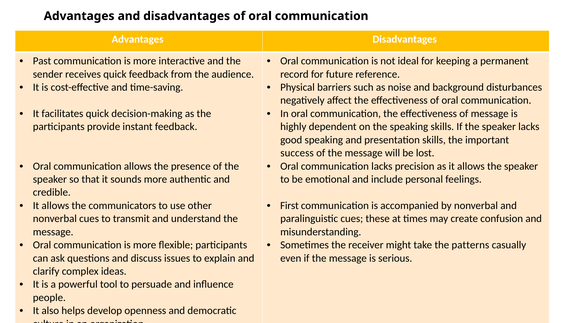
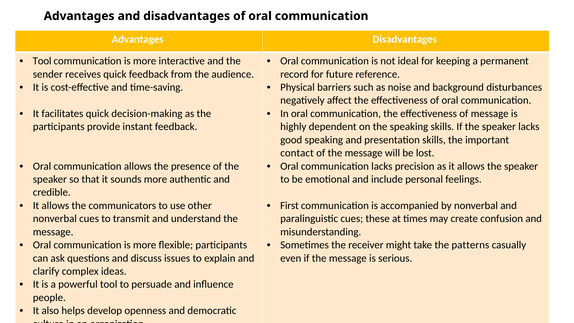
Past at (42, 61): Past -> Tool
success: success -> contact
